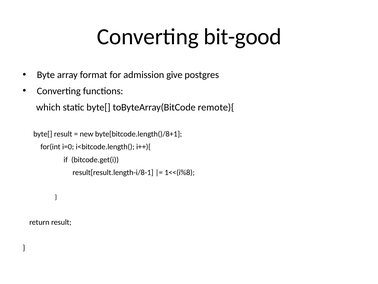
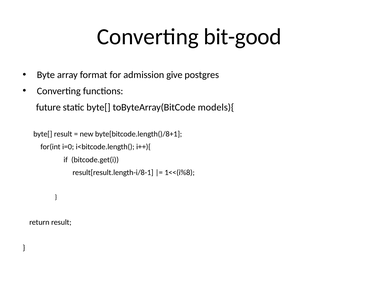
which: which -> future
remote){: remote){ -> models){
